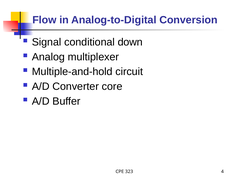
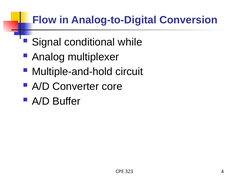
down: down -> while
